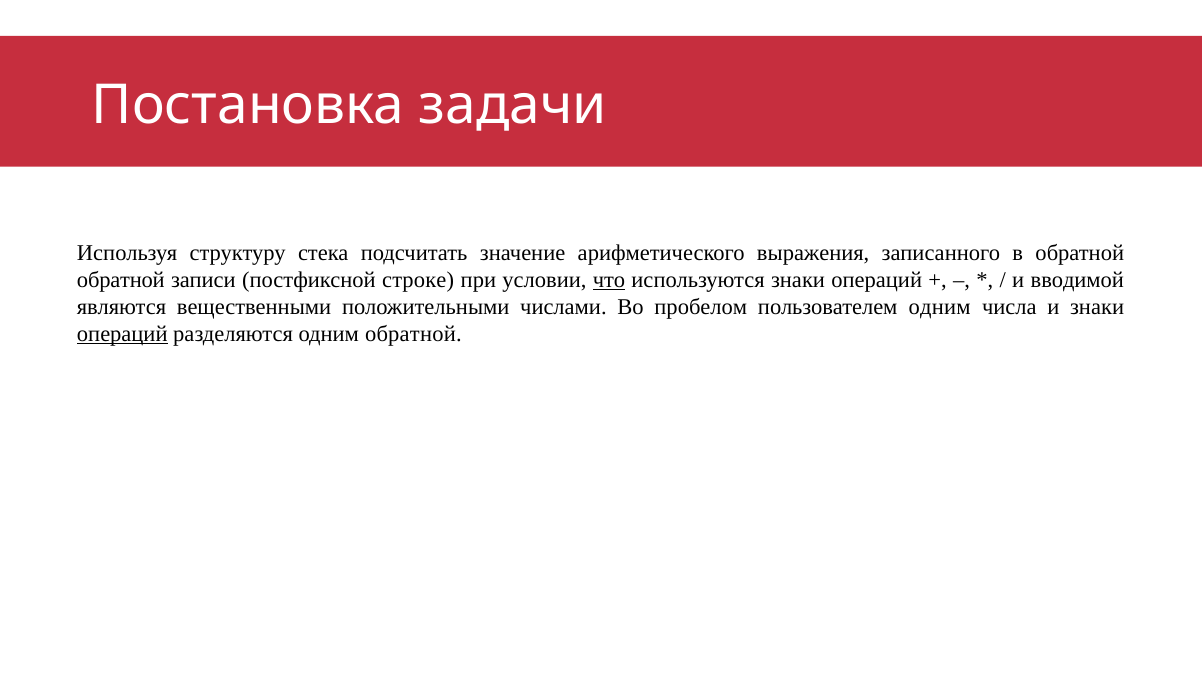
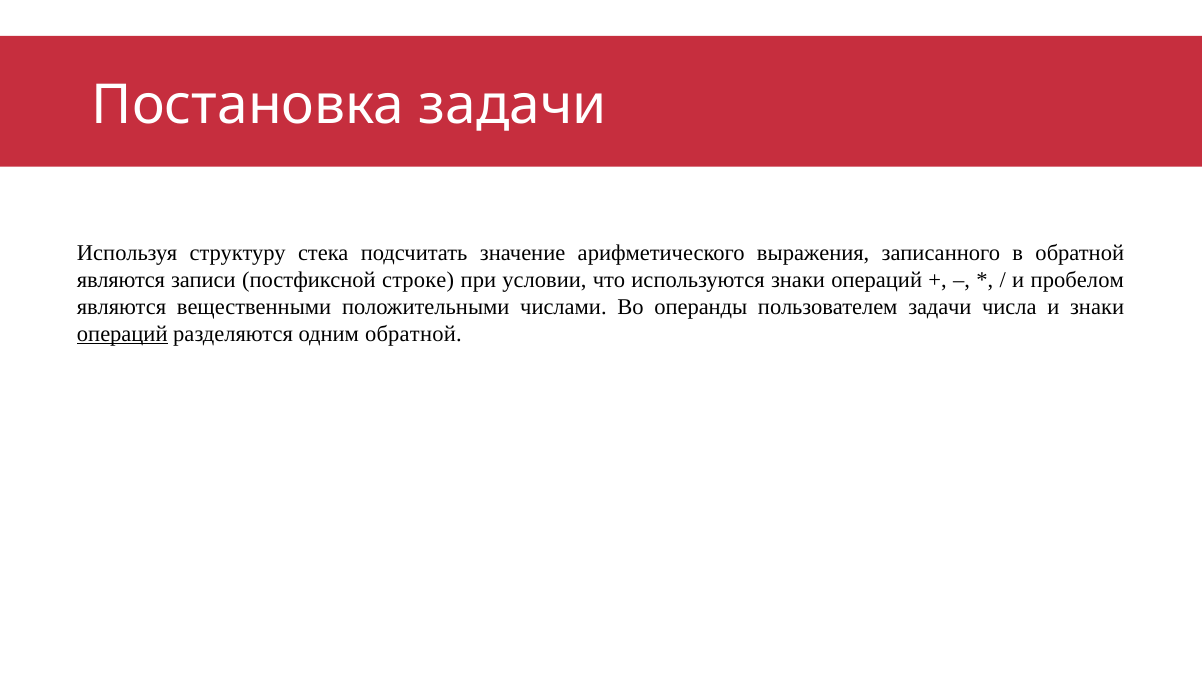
обратной at (121, 280): обратной -> являются
что underline: present -> none
вводимой: вводимой -> пробелом
пробелом: пробелом -> операнды
пользователем одним: одним -> задачи
